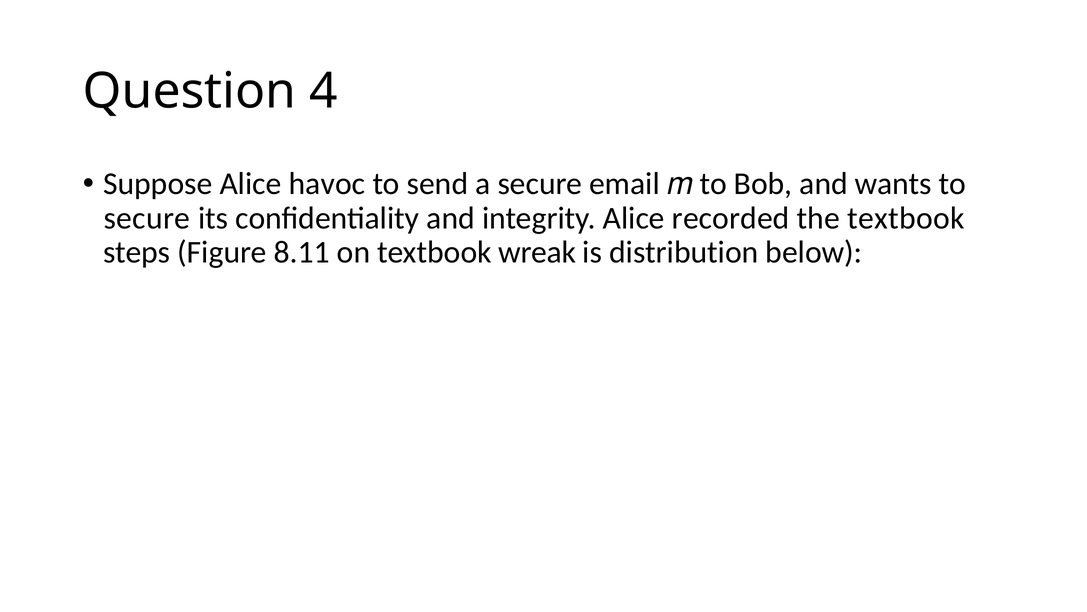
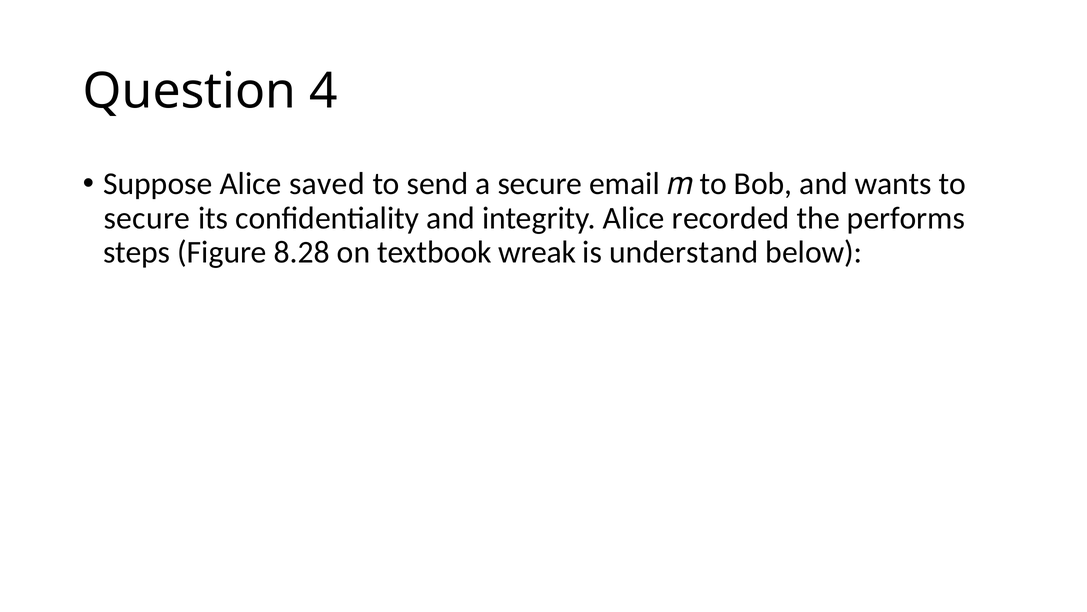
havoc: havoc -> saved
the textbook: textbook -> performs
8.11: 8.11 -> 8.28
distribution: distribution -> understand
